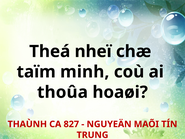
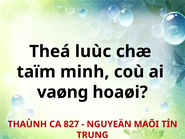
nheï: nheï -> luùc
thoûa: thoûa -> vaøng
